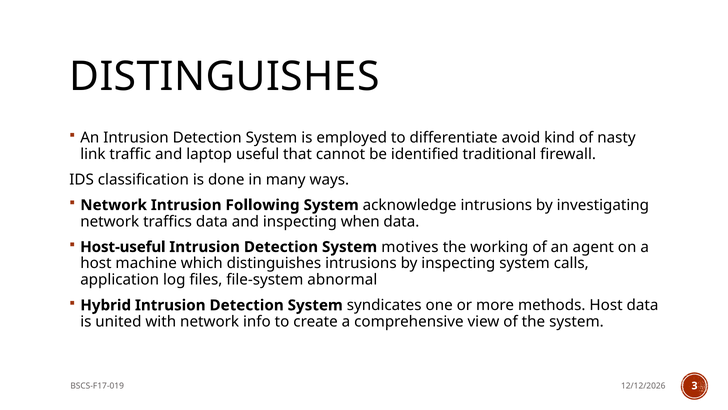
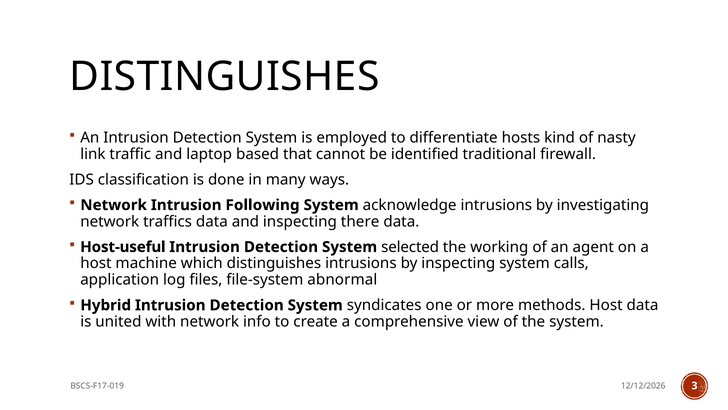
avoid: avoid -> hosts
useful: useful -> based
when: when -> there
motives: motives -> selected
